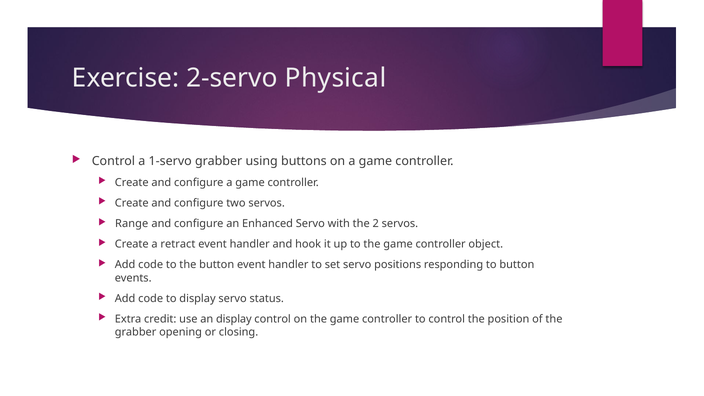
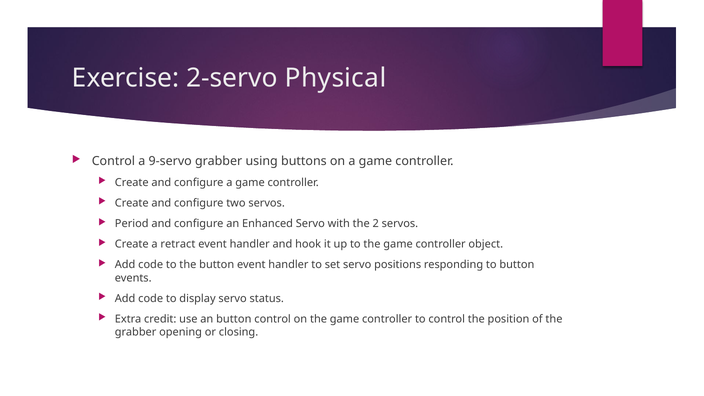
1-servo: 1-servo -> 9-servo
Range: Range -> Period
an display: display -> button
